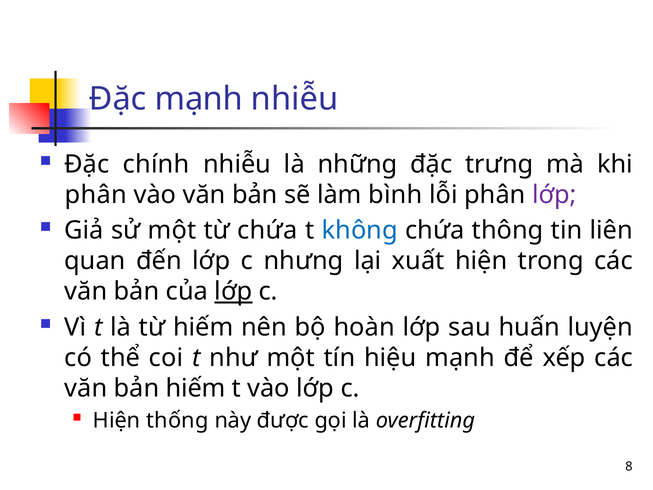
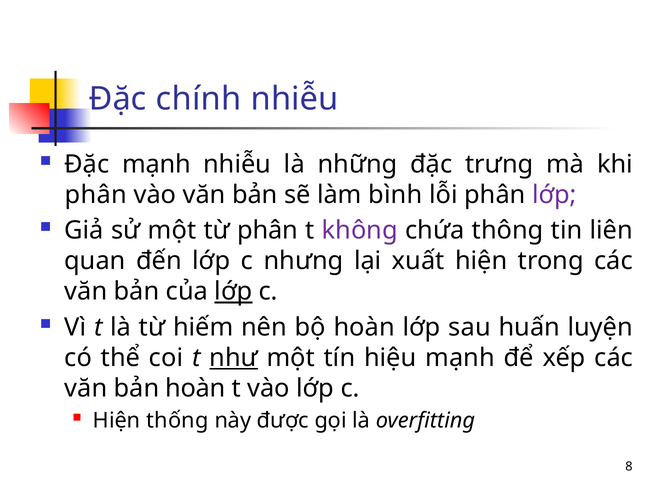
Đặc mạnh: mạnh -> chính
Đặc chính: chính -> mạnh
từ chứa: chứa -> phân
không colour: blue -> purple
như underline: none -> present
bản hiếm: hiếm -> hoàn
